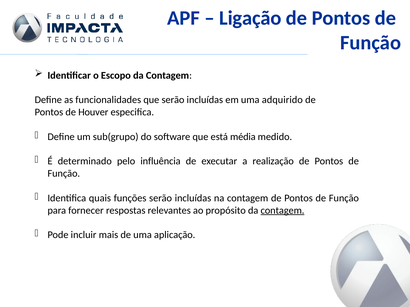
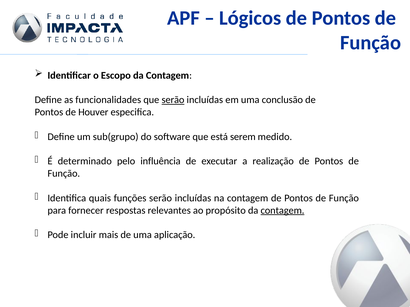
Ligação: Ligação -> Lógicos
serão at (173, 100) underline: none -> present
adquirido: adquirido -> conclusão
média: média -> serem
